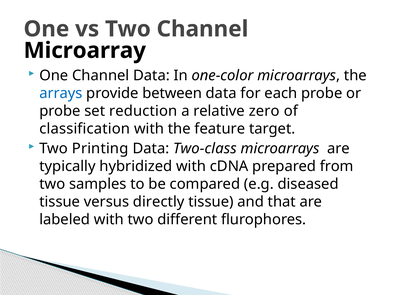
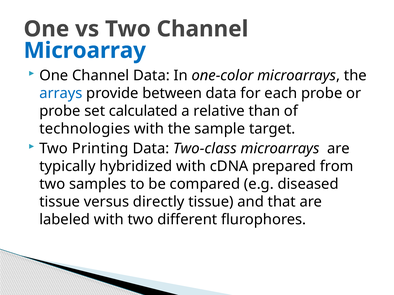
Microarray colour: black -> blue
reduction: reduction -> calculated
zero: zero -> than
classification: classification -> technologies
feature: feature -> sample
